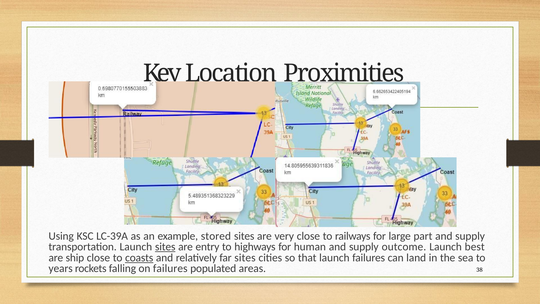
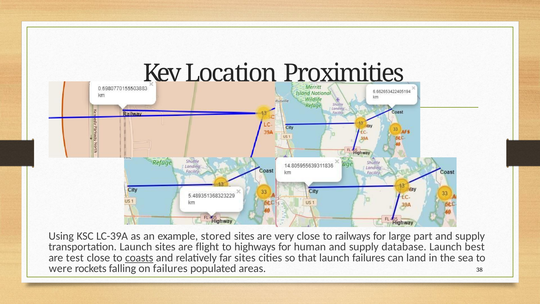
sites at (165, 247) underline: present -> none
entry: entry -> flight
outcome: outcome -> database
ship: ship -> test
years: years -> were
